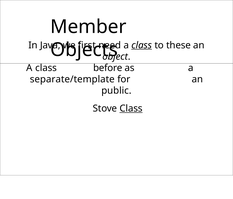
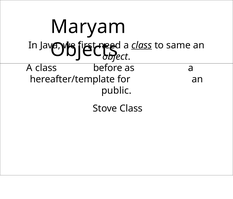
Member: Member -> Maryam
these: these -> same
separate/template: separate/template -> hereafter/template
Class at (131, 108) underline: present -> none
